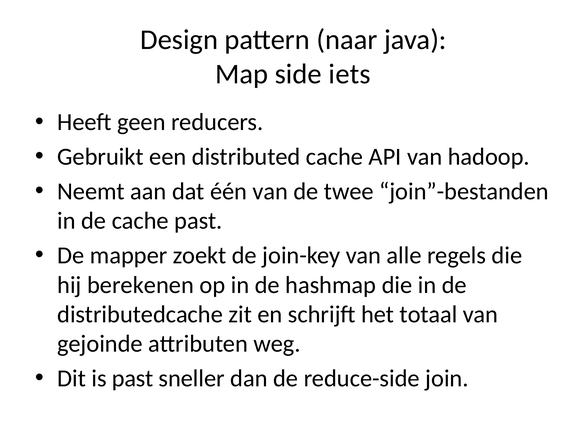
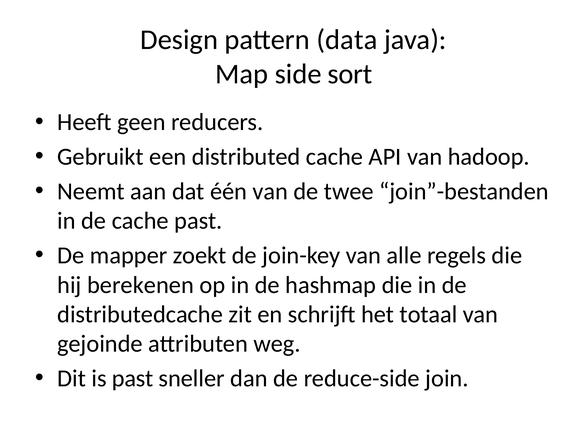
naar: naar -> data
iets: iets -> sort
